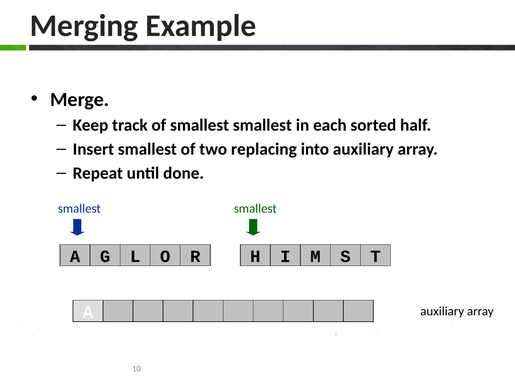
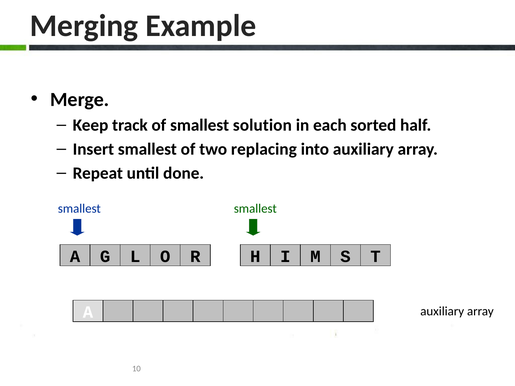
of smallest smallest: smallest -> solution
